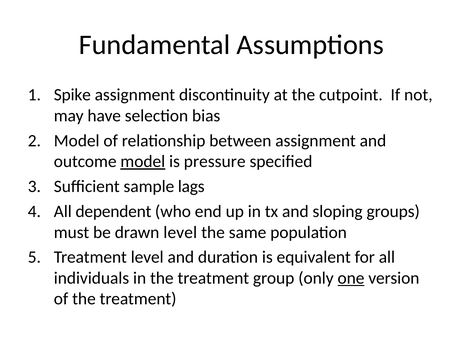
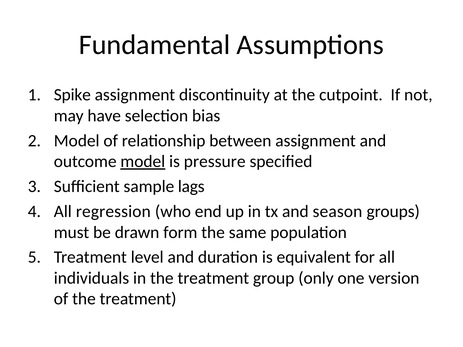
dependent: dependent -> regression
sloping: sloping -> season
drawn level: level -> form
one underline: present -> none
